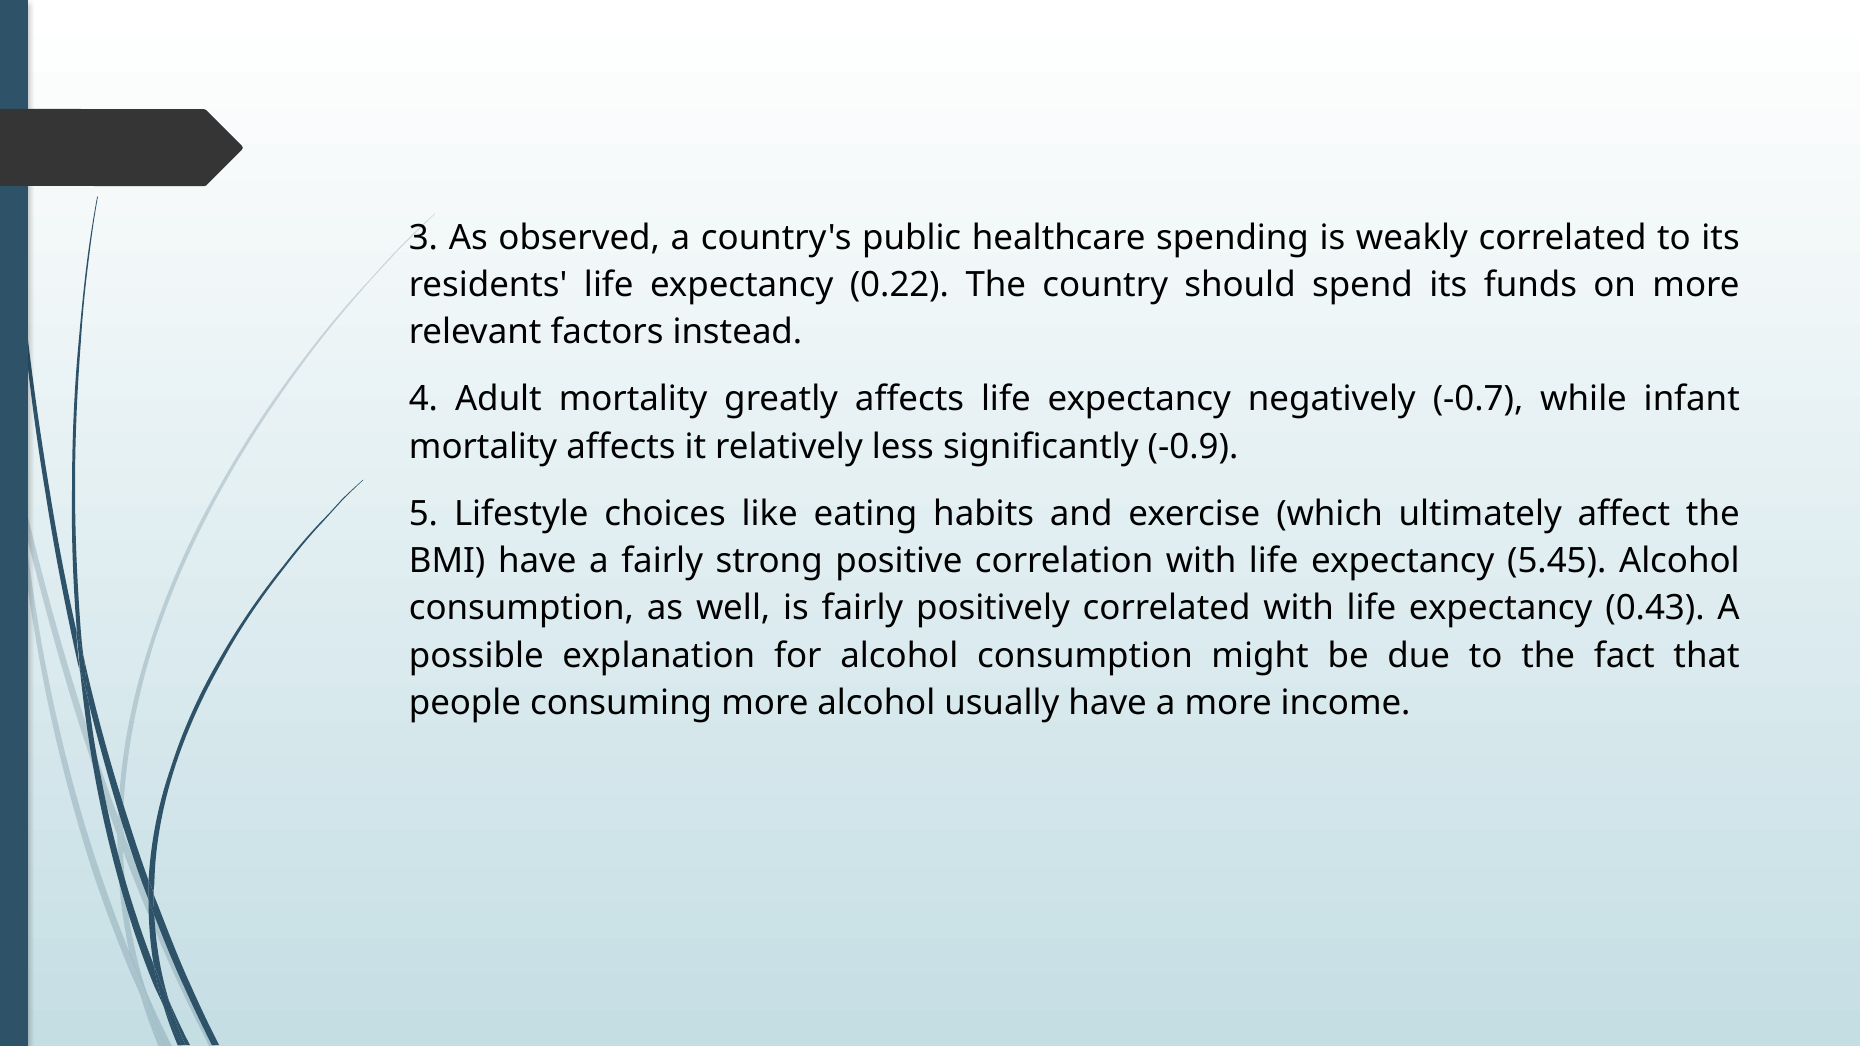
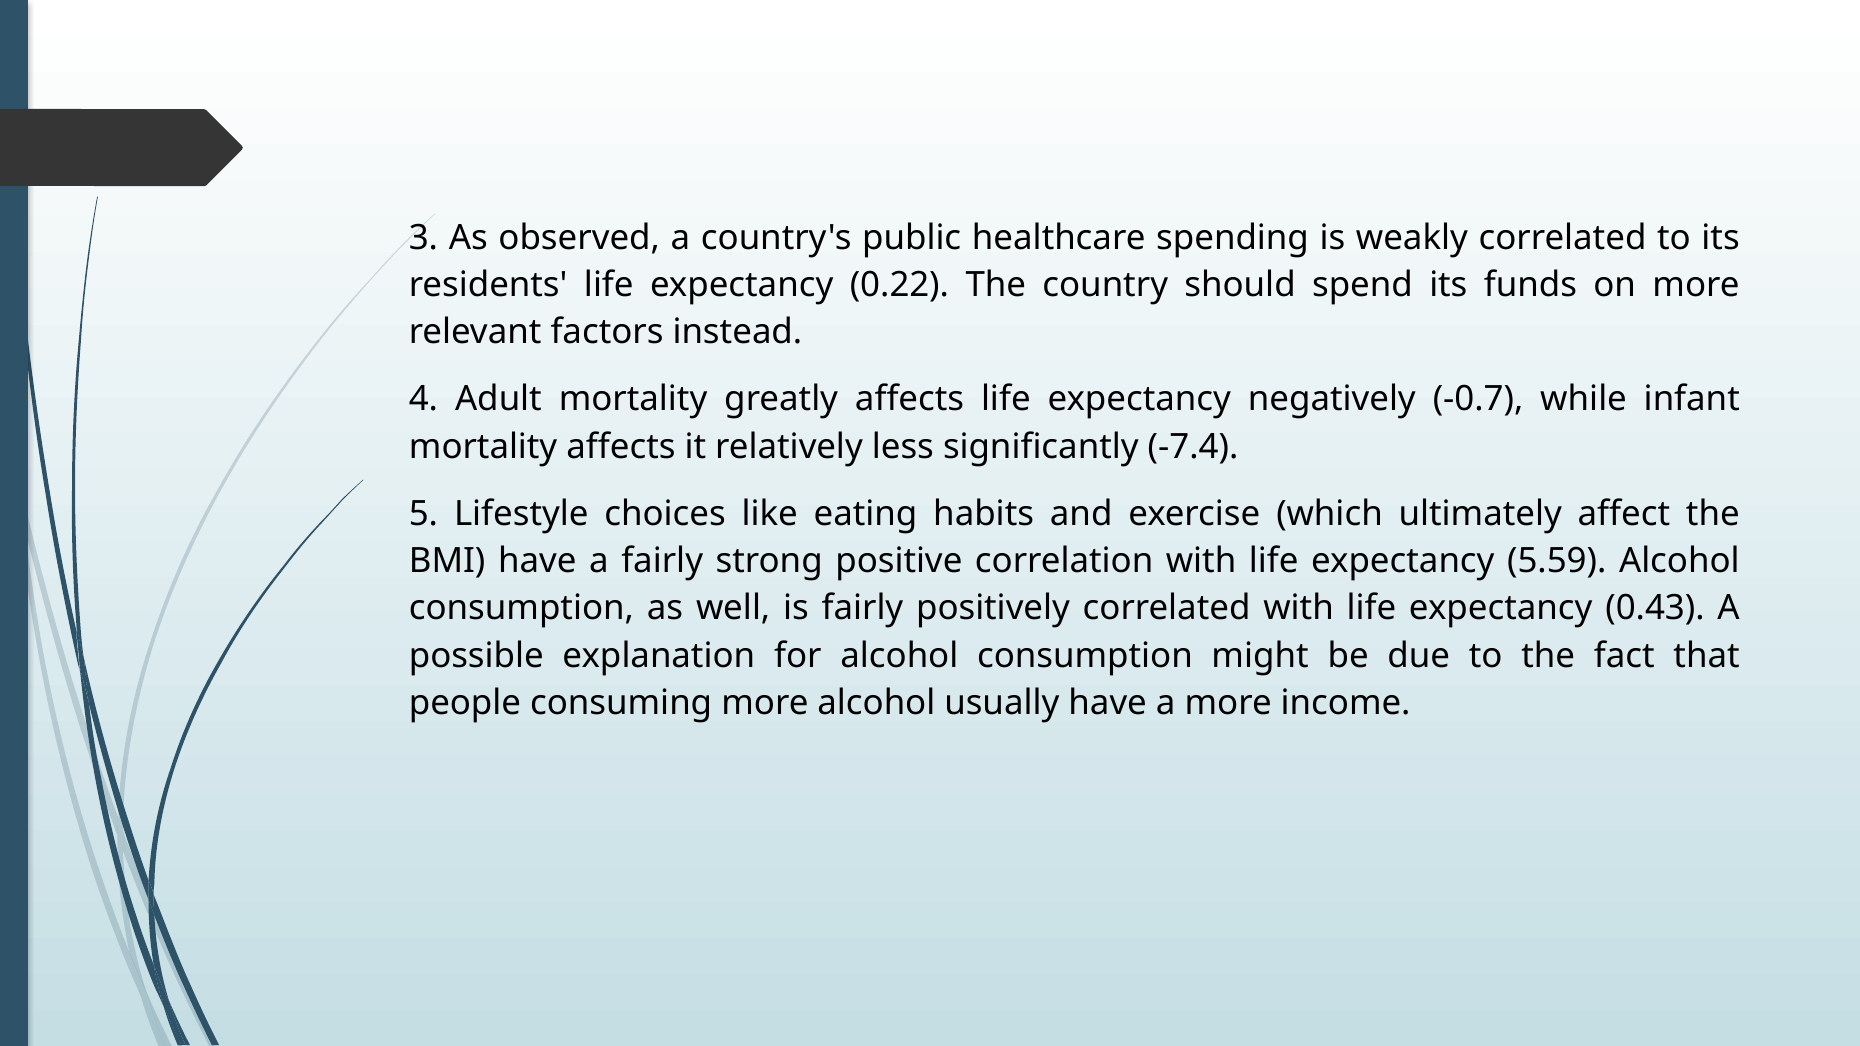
-0.9: -0.9 -> -7.4
5.45: 5.45 -> 5.59
